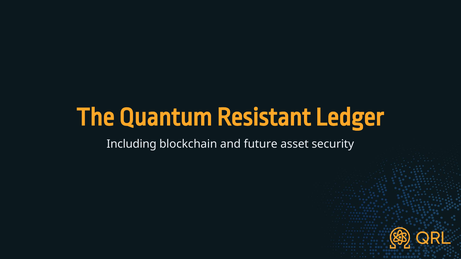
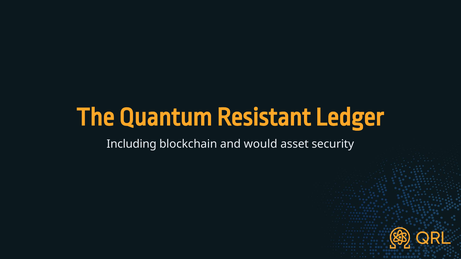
future: future -> would
